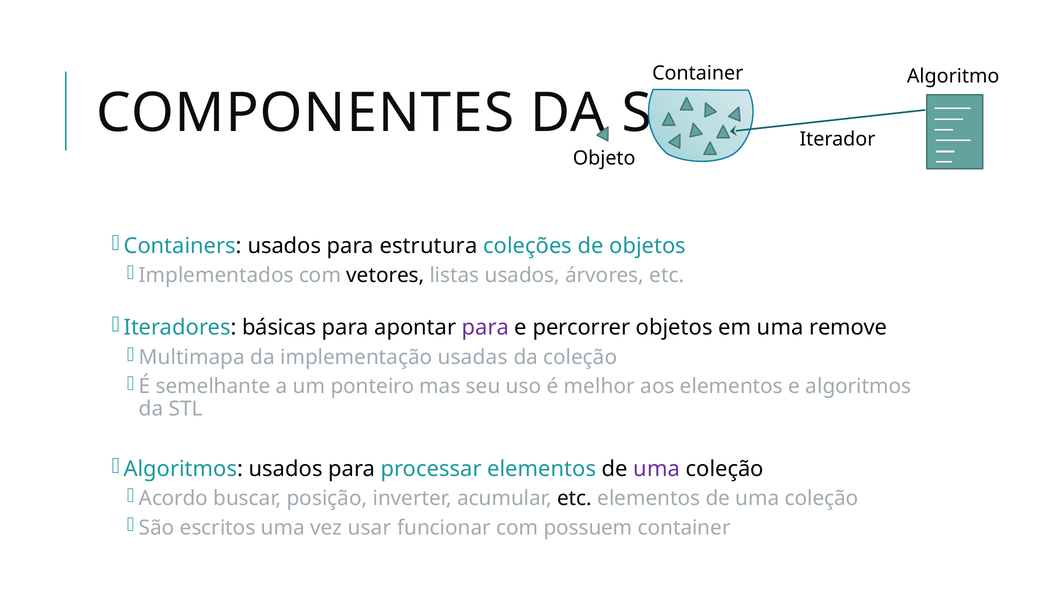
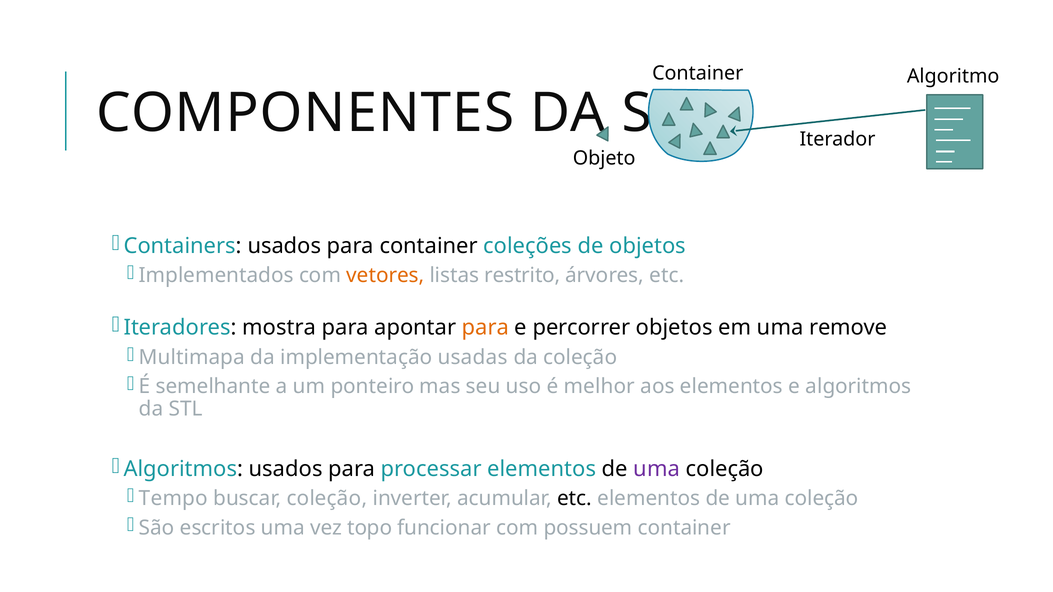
para estrutura: estrutura -> container
vetores colour: black -> orange
listas usados: usados -> restrito
básicas: básicas -> mostra
para at (485, 328) colour: purple -> orange
Acordo: Acordo -> Tempo
buscar posição: posição -> coleção
usar: usar -> topo
